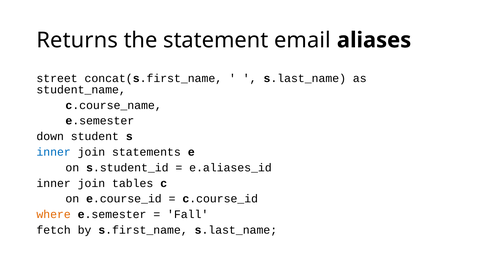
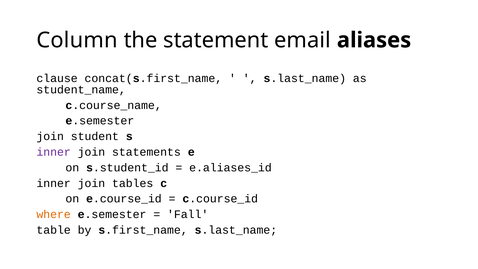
Returns: Returns -> Column
street: street -> clause
down at (50, 136): down -> join
inner at (54, 152) colour: blue -> purple
fetch: fetch -> table
